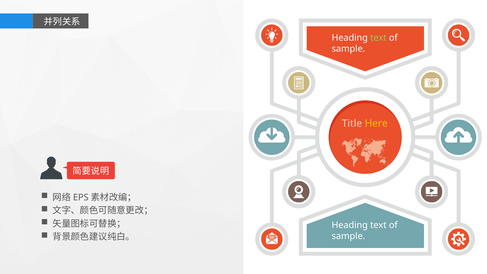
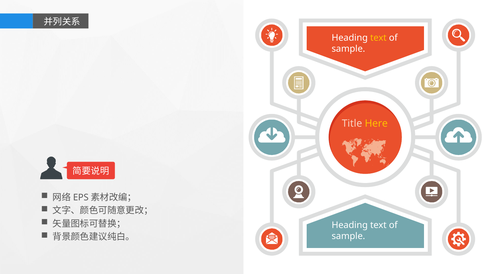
text at (378, 38) colour: light green -> yellow
